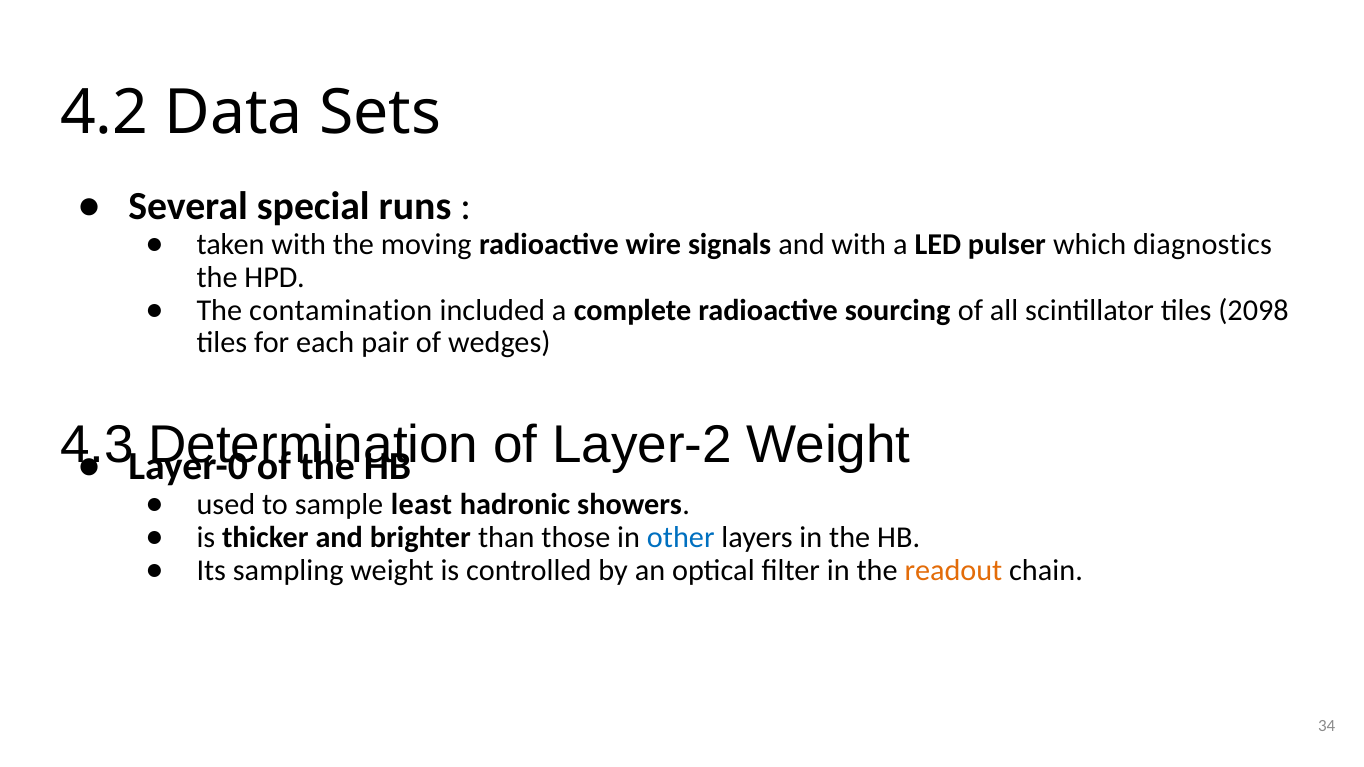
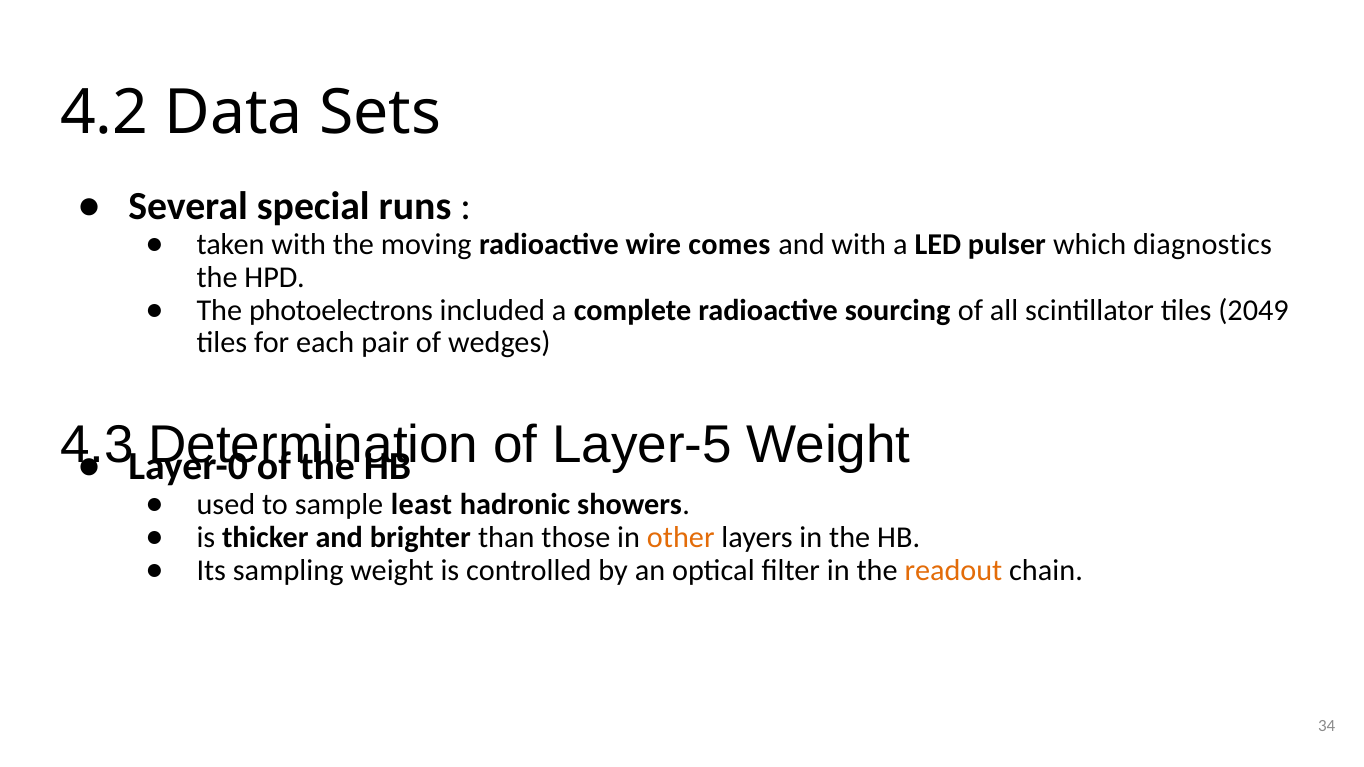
signals: signals -> comes
contamination: contamination -> photoelectrons
2098: 2098 -> 2049
Layer-2: Layer-2 -> Layer-5
other colour: blue -> orange
